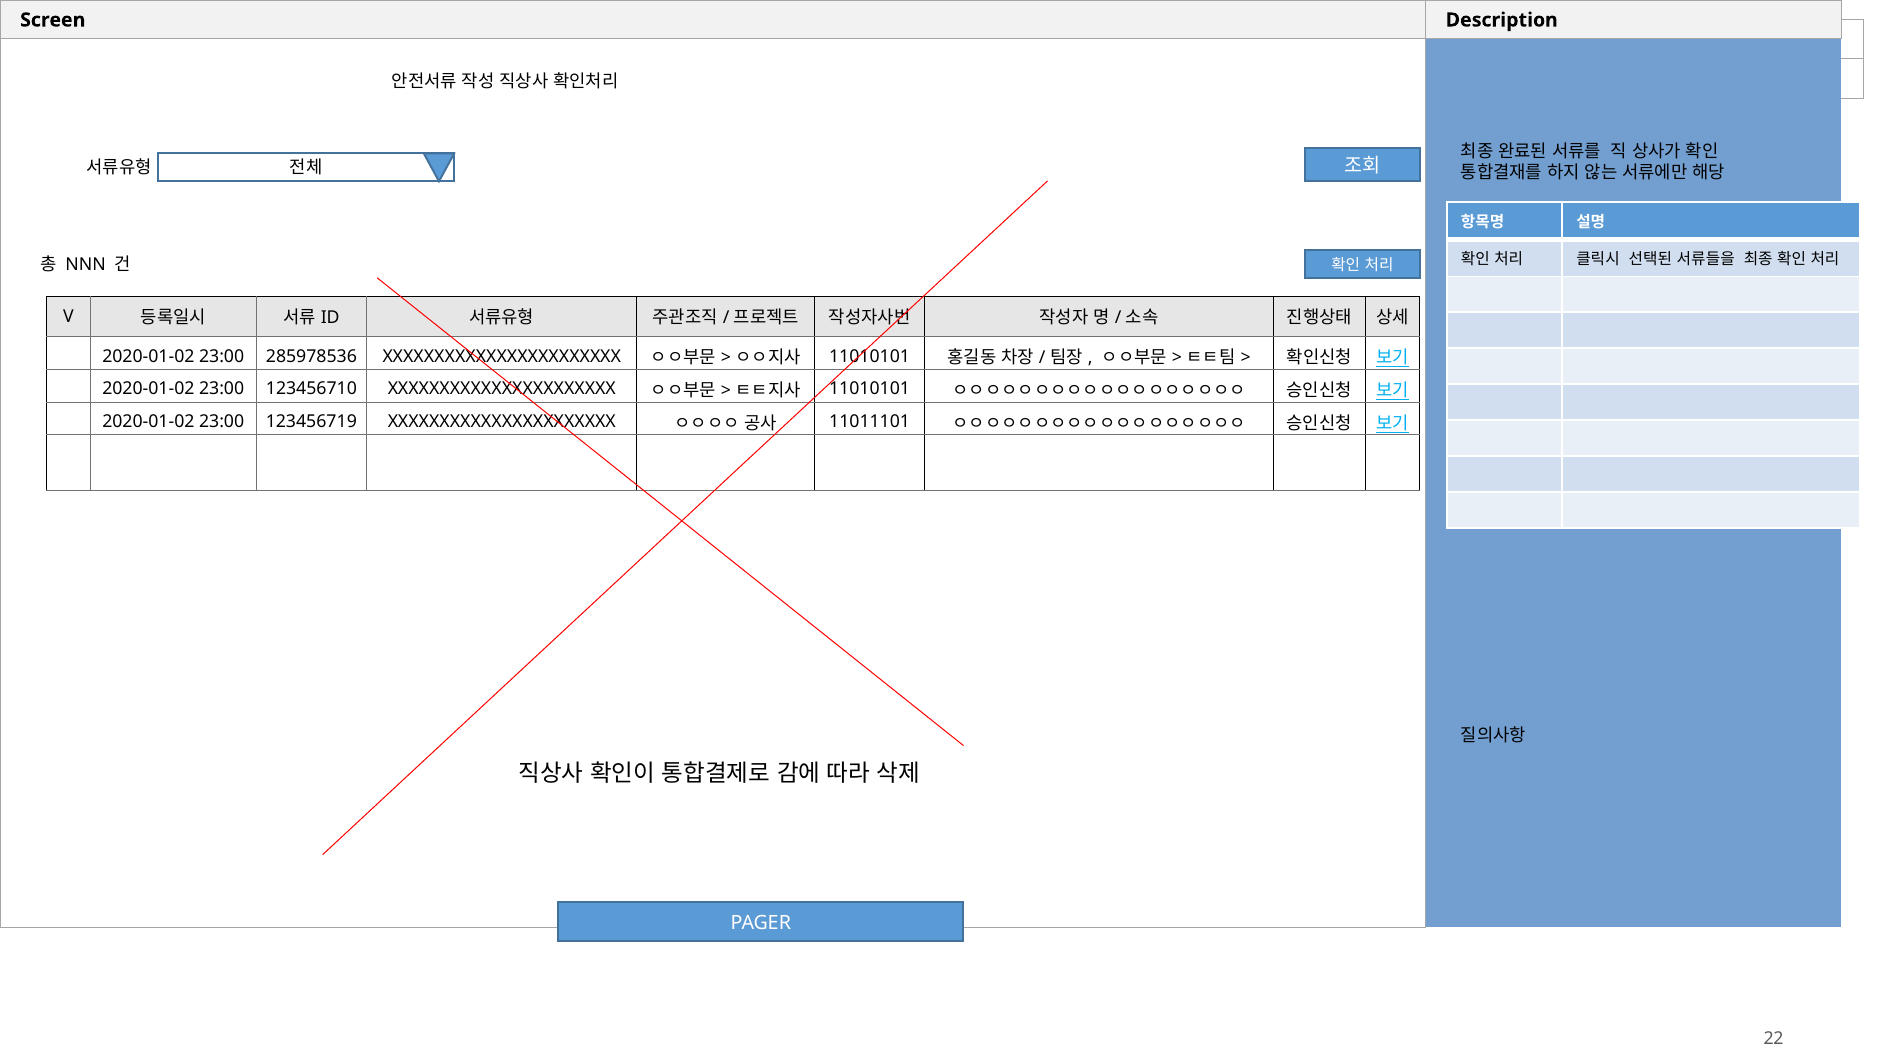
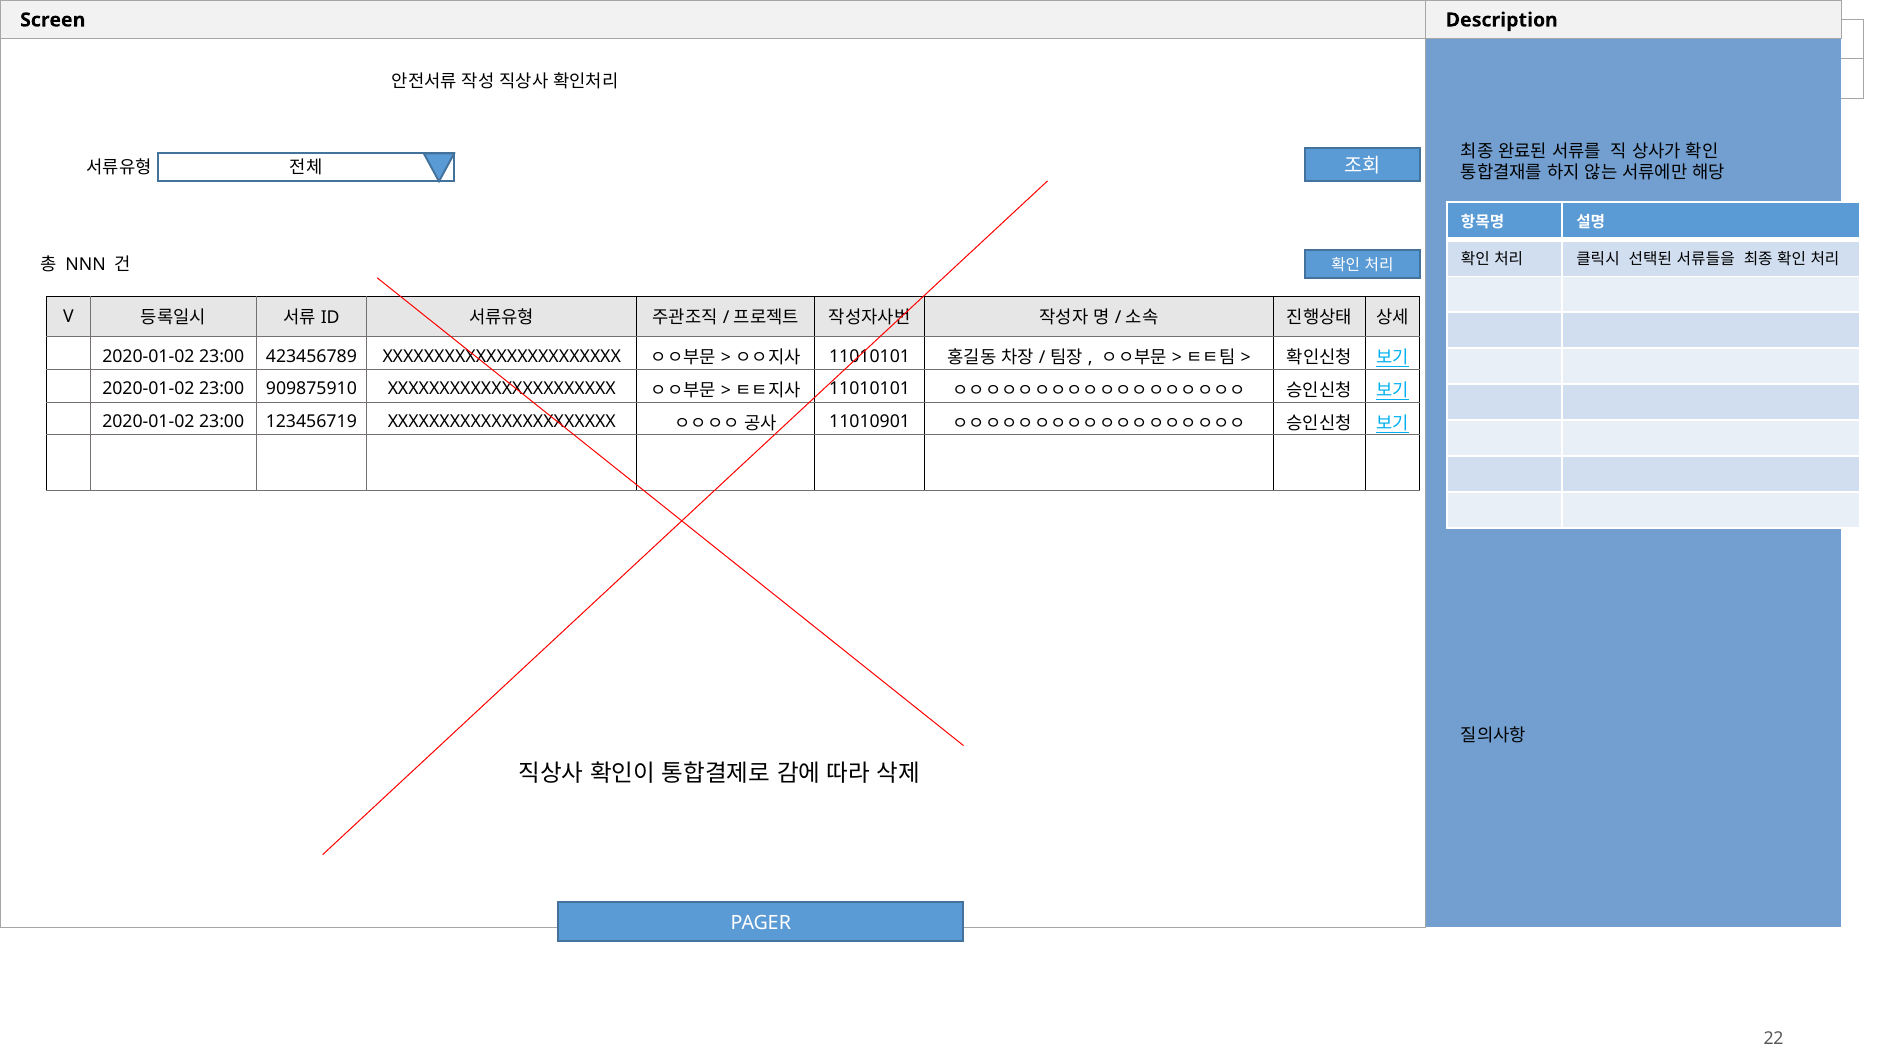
285978536: 285978536 -> 423456789
123456710: 123456710 -> 909875910
11011101: 11011101 -> 11010901
